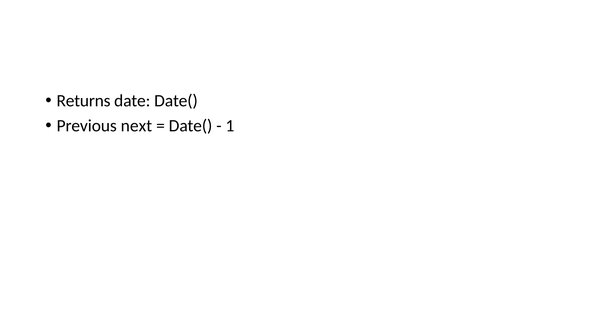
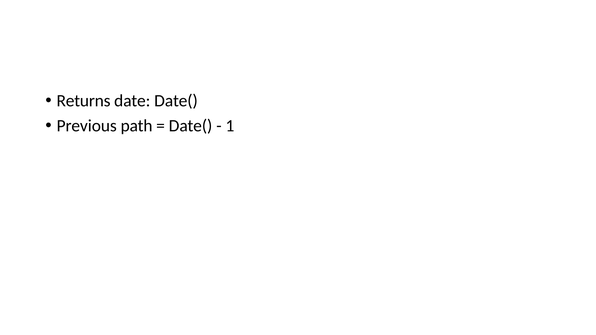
next: next -> path
